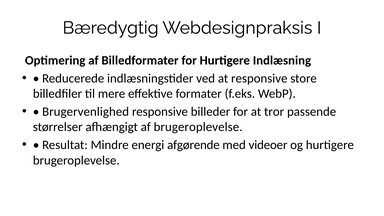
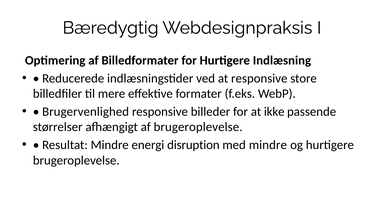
tror: tror -> ikke
afgørende: afgørende -> disruption
med videoer: videoer -> mindre
